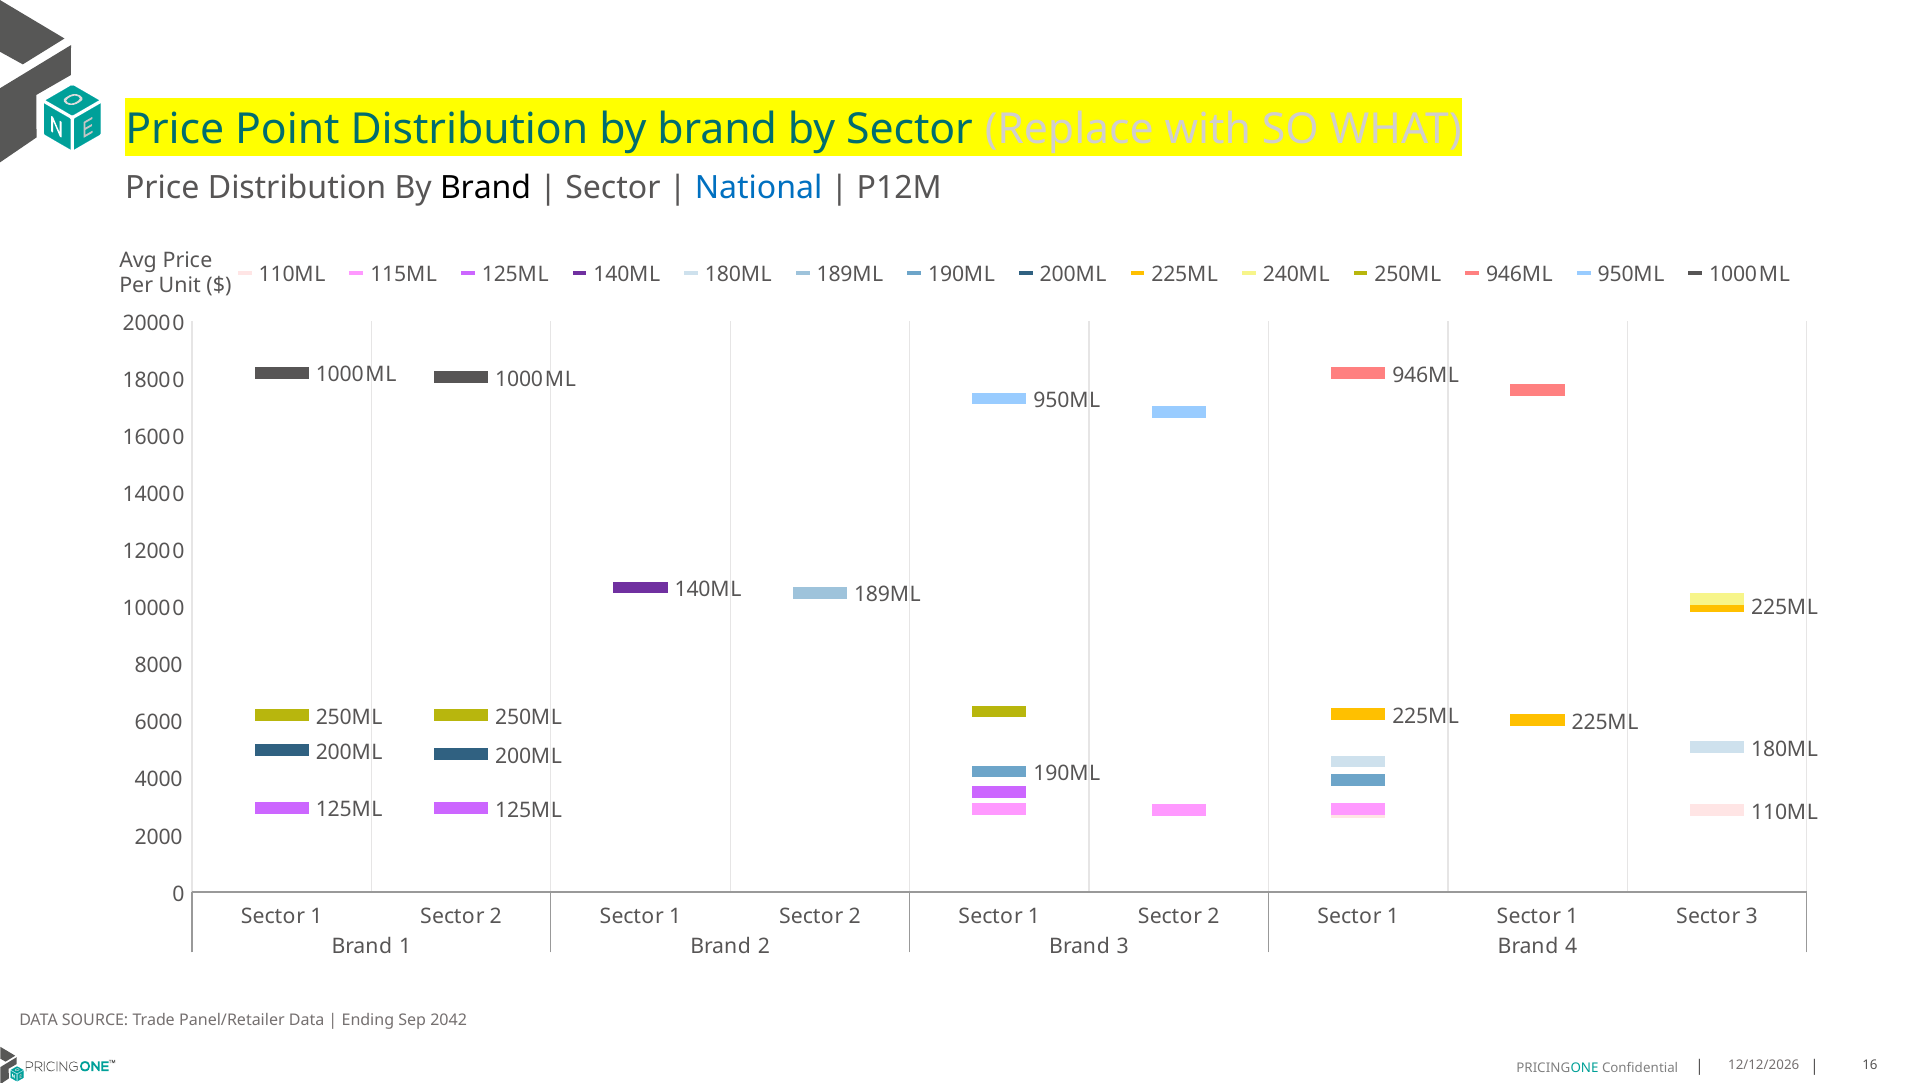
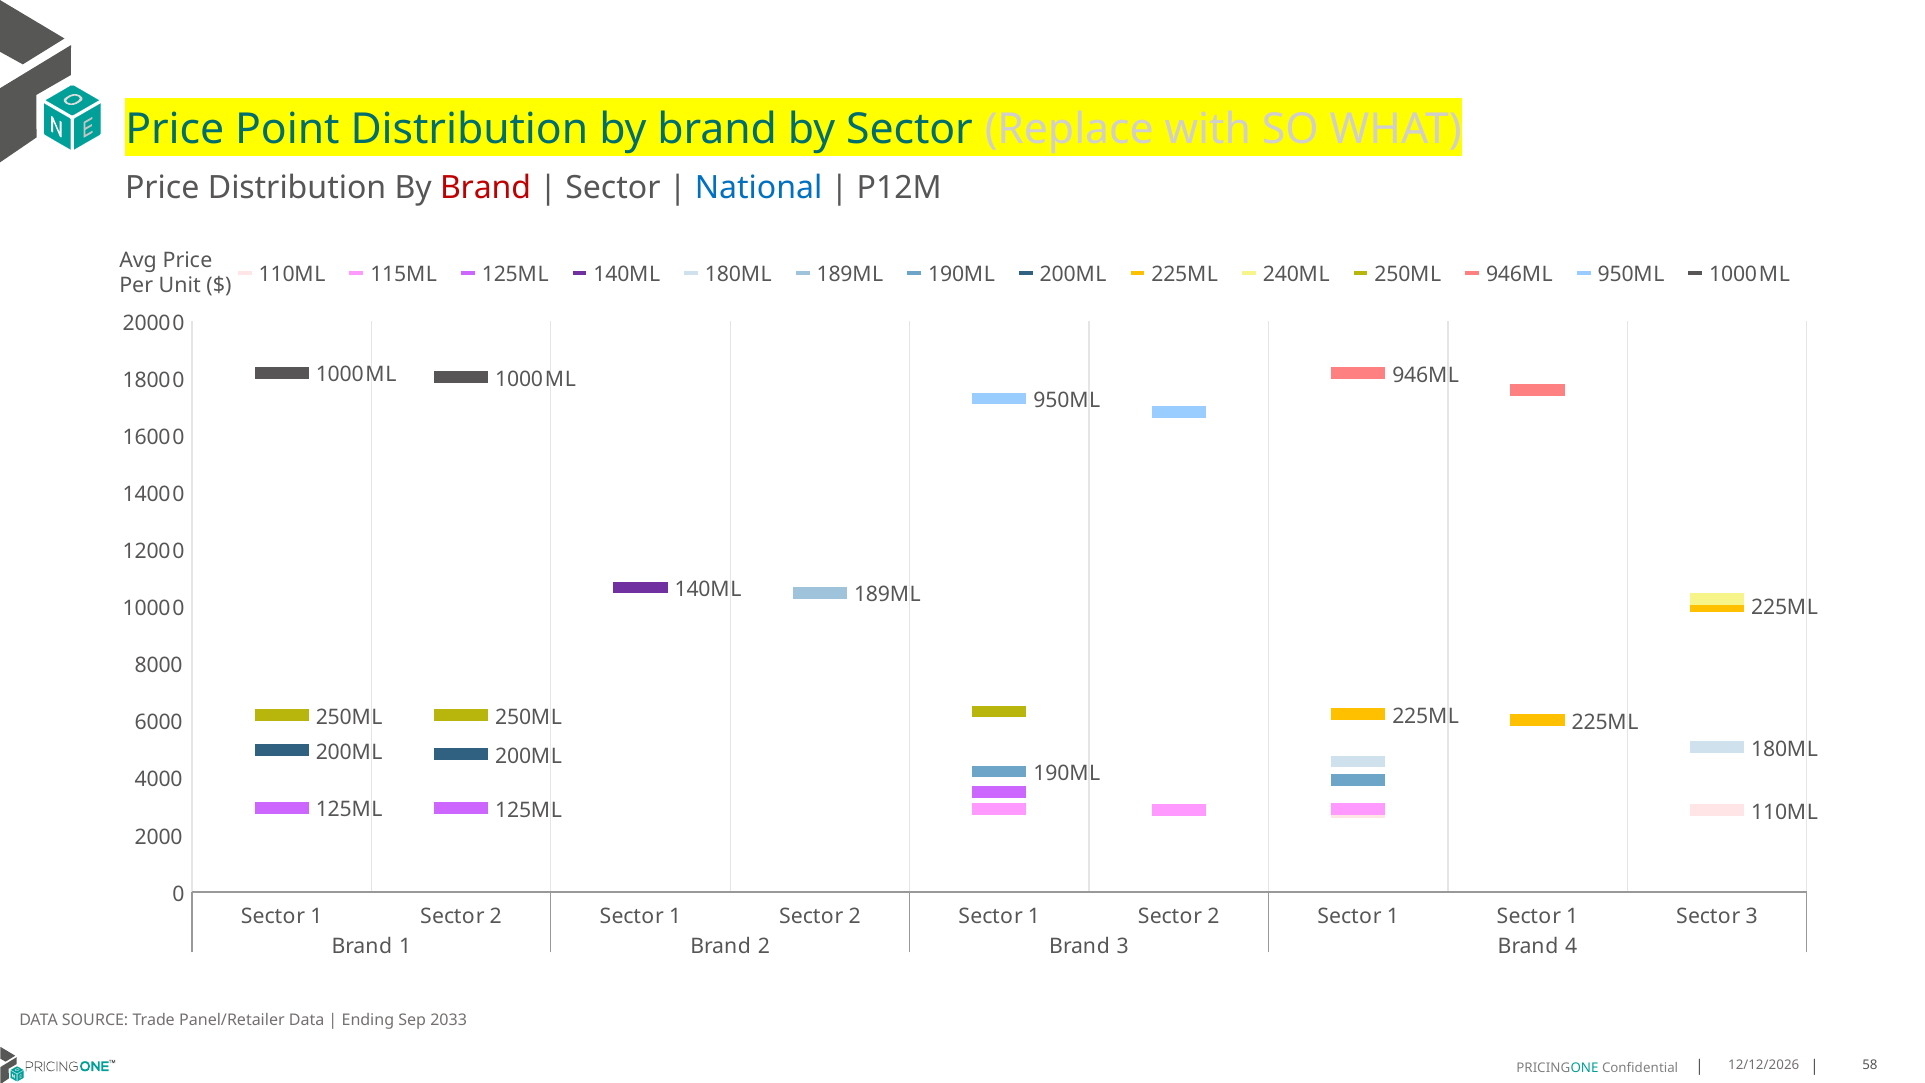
Brand at (486, 188) colour: black -> red
2042: 2042 -> 2033
16: 16 -> 58
